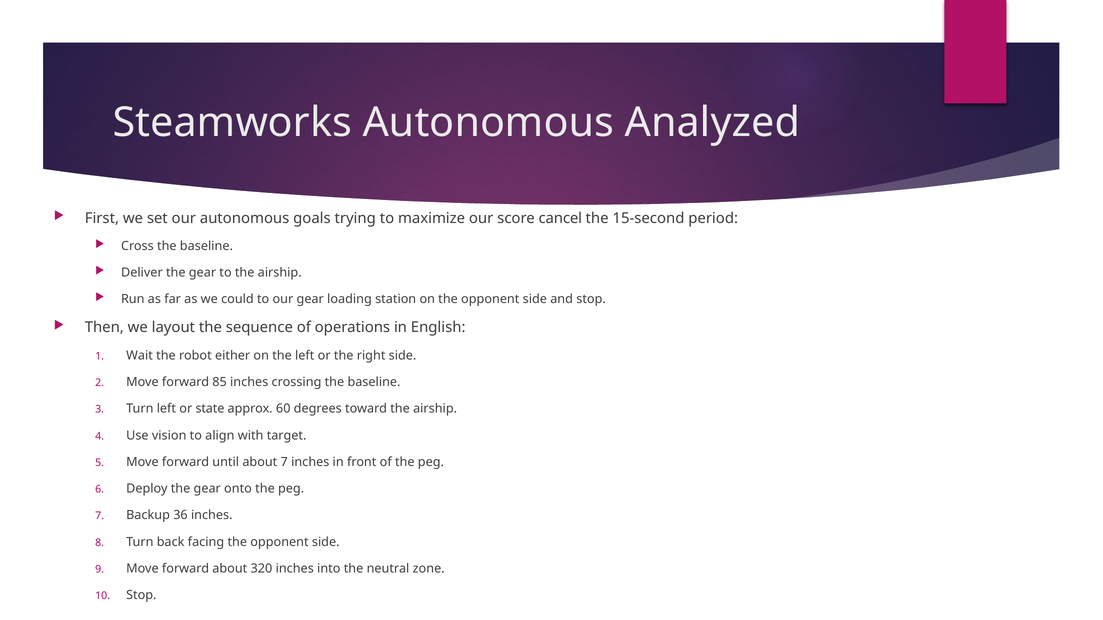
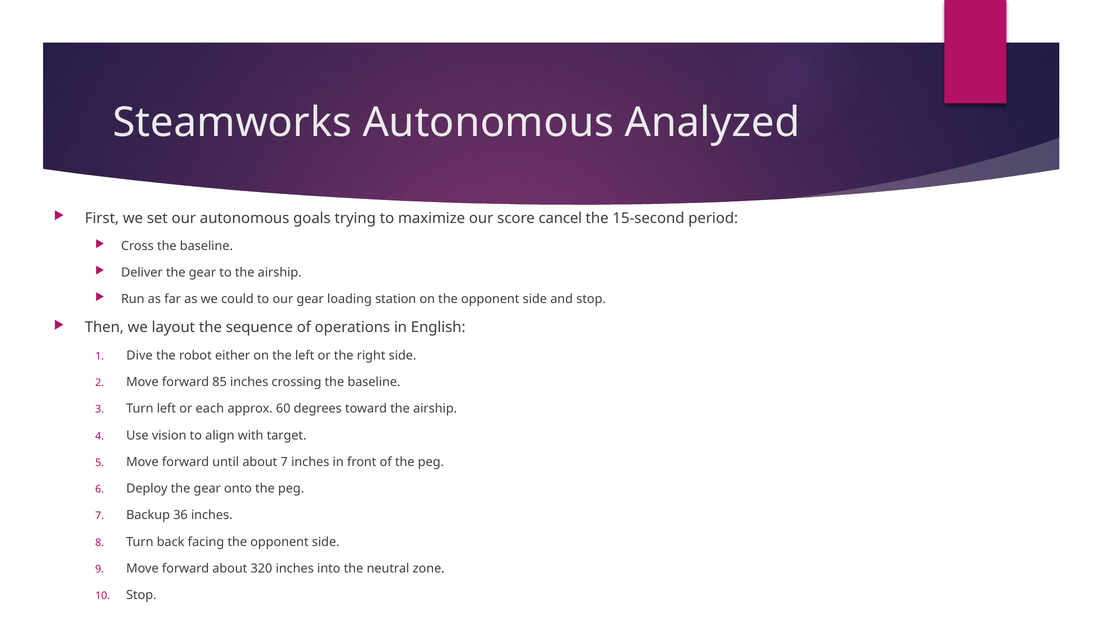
Wait: Wait -> Dive
state: state -> each
